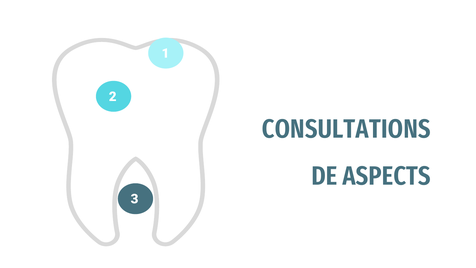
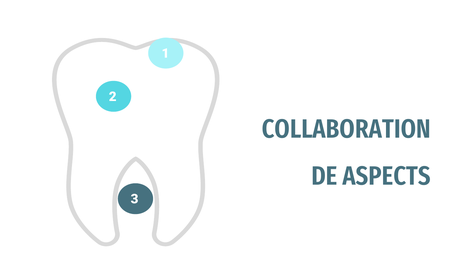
CONSULTATIONS: CONSULTATIONS -> COLLABORATION
